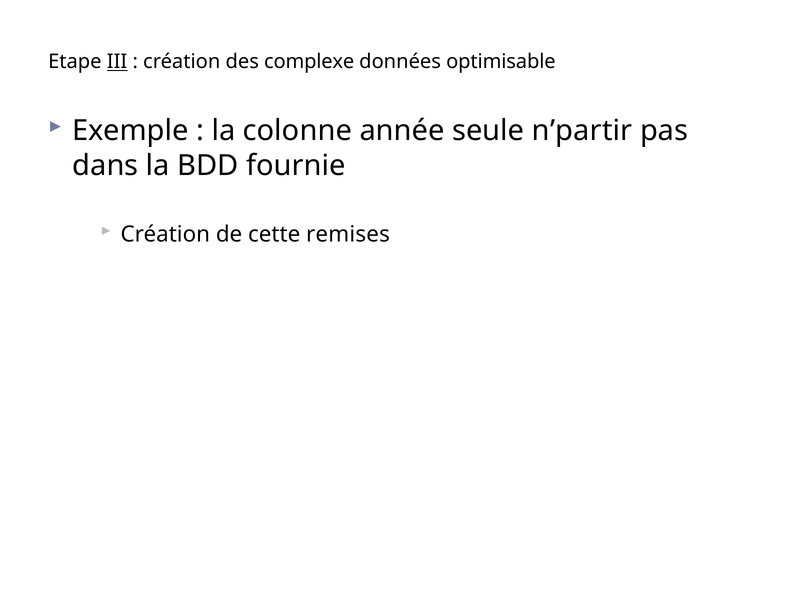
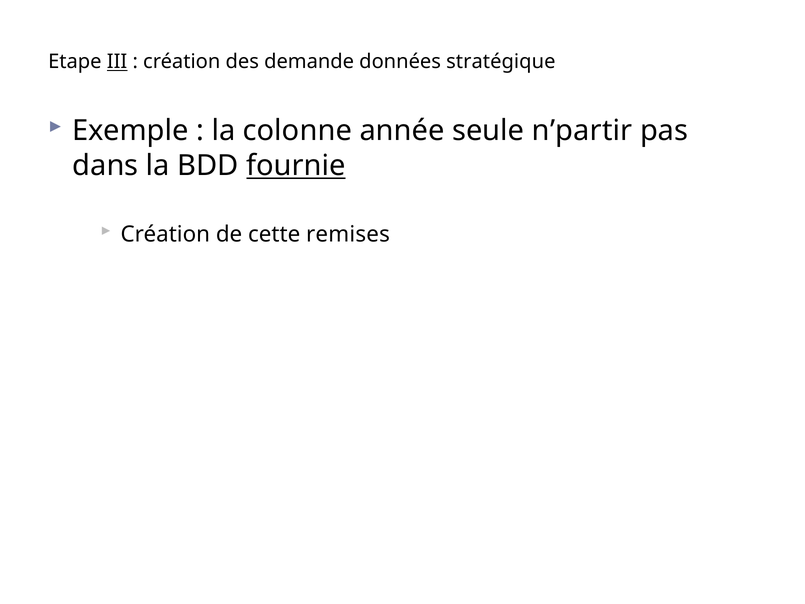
complexe: complexe -> demande
optimisable: optimisable -> stratégique
fournie underline: none -> present
